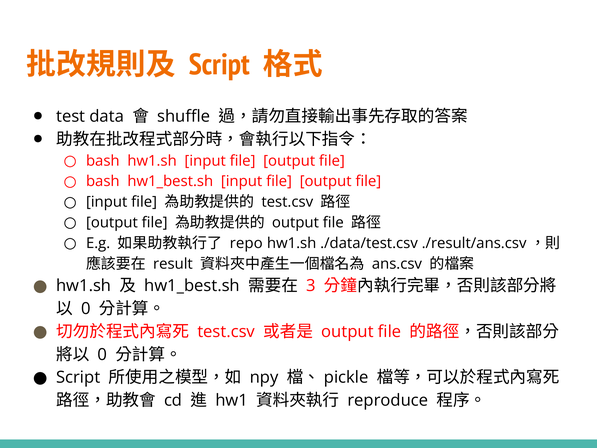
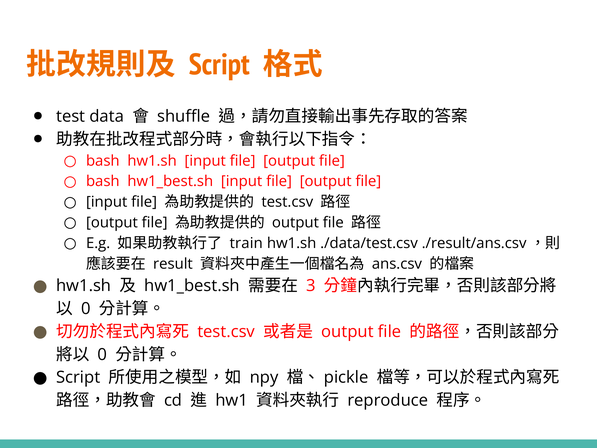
repo: repo -> train
